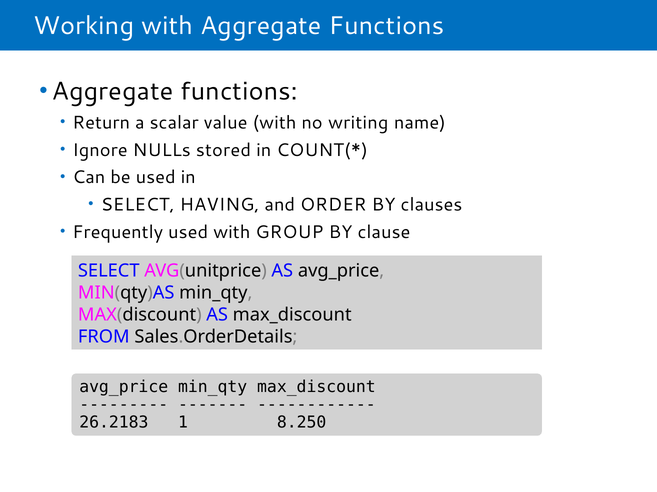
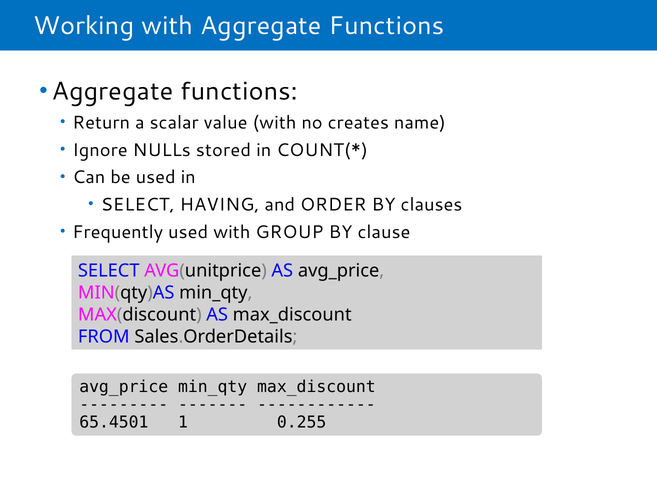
writing: writing -> creates
26.2183: 26.2183 -> 65.4501
8.250: 8.250 -> 0.255
